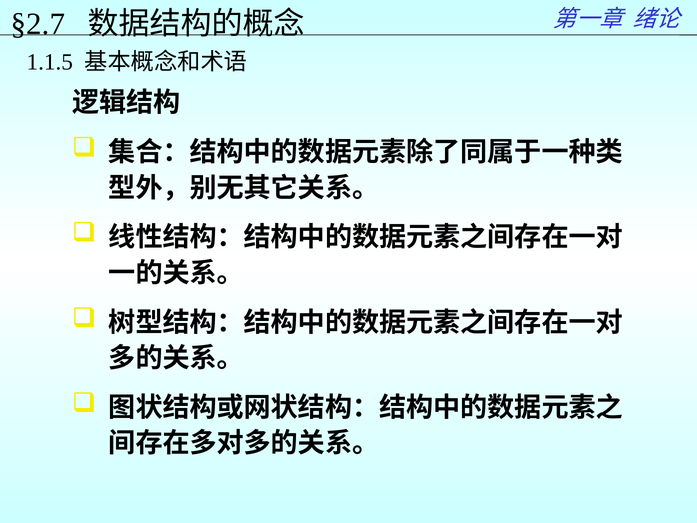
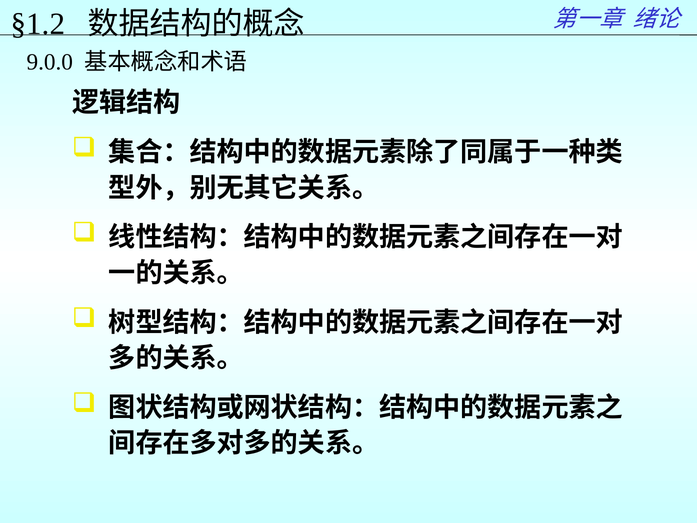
§2.7: §2.7 -> §1.2
1.1.5: 1.1.5 -> 9.0.0
